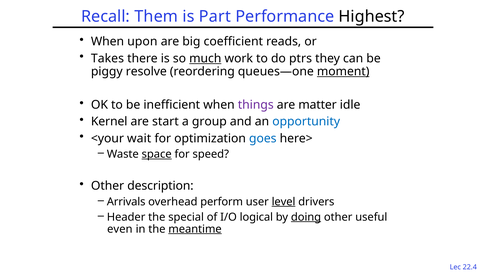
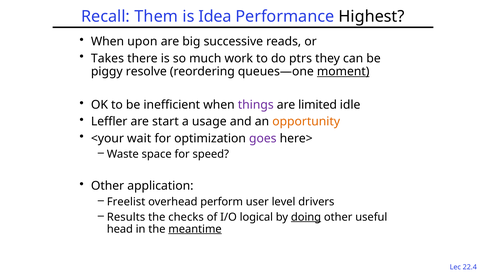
Part: Part -> Idea
coefficient: coefficient -> successive
much underline: present -> none
matter: matter -> limited
Kernel: Kernel -> Leffler
group: group -> usage
opportunity colour: blue -> orange
goes colour: blue -> purple
space underline: present -> none
description: description -> application
Arrivals: Arrivals -> Freelist
level underline: present -> none
Header: Header -> Results
special: special -> checks
even: even -> head
